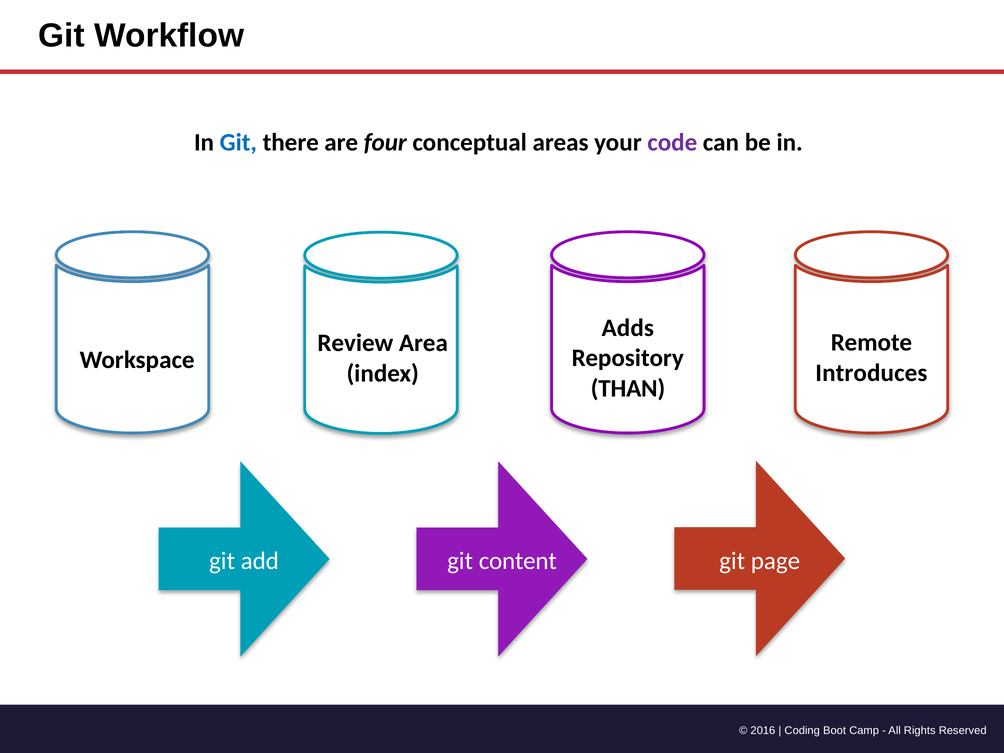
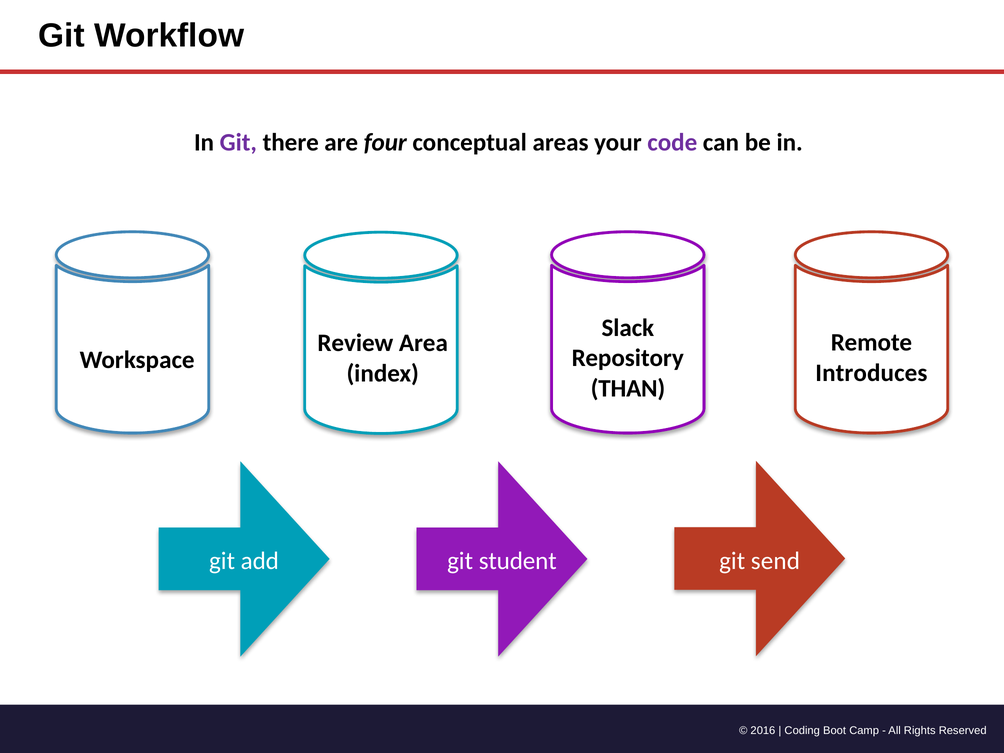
Git at (238, 143) colour: blue -> purple
Adds: Adds -> Slack
content: content -> student
page: page -> send
